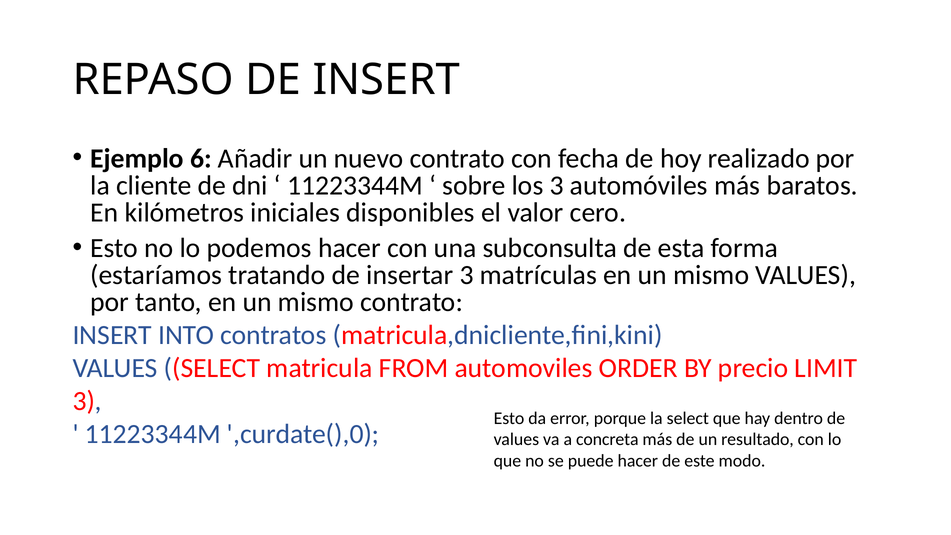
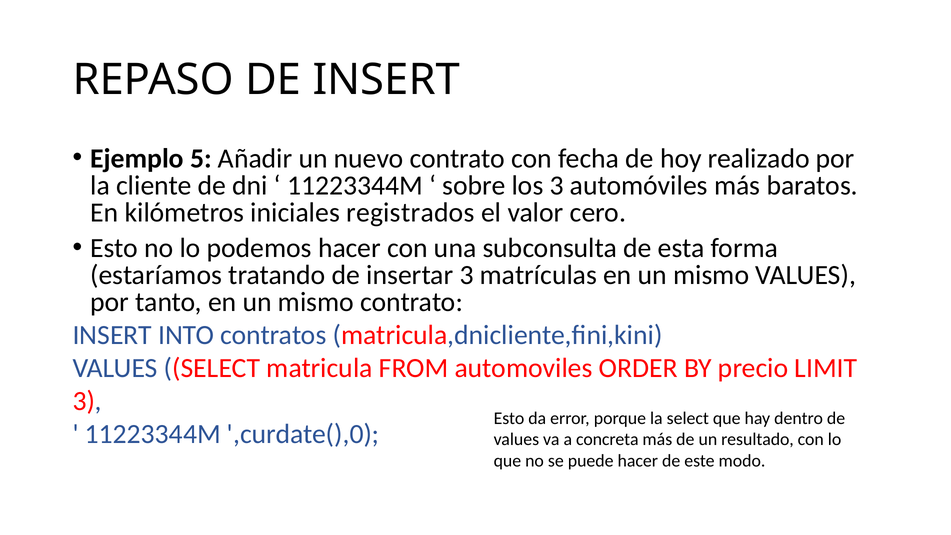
6: 6 -> 5
disponibles: disponibles -> registrados
